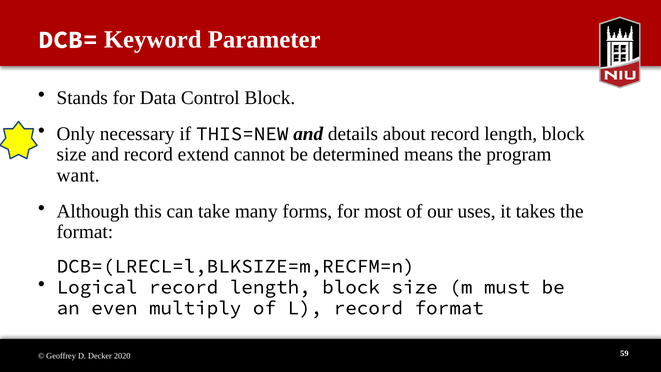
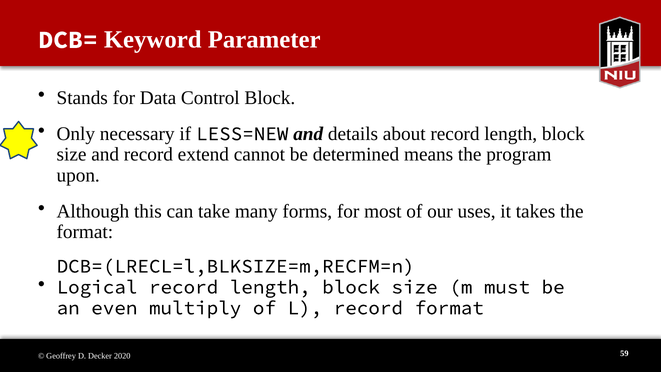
THIS=NEW: THIS=NEW -> LESS=NEW
want: want -> upon
